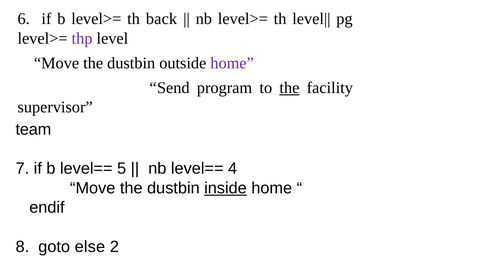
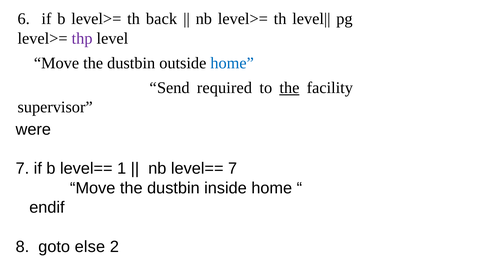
home at (232, 63) colour: purple -> blue
program: program -> required
team: team -> were
5: 5 -> 1
level== 4: 4 -> 7
inside underline: present -> none
